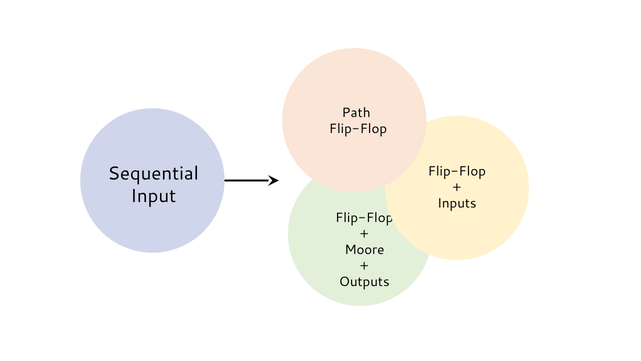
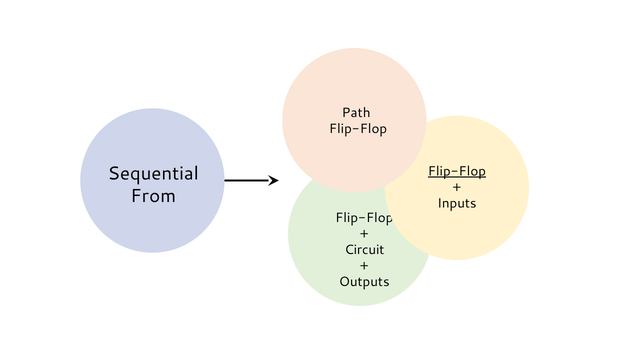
Flip-Flop at (457, 171) underline: none -> present
Input: Input -> From
Moore: Moore -> Circuit
